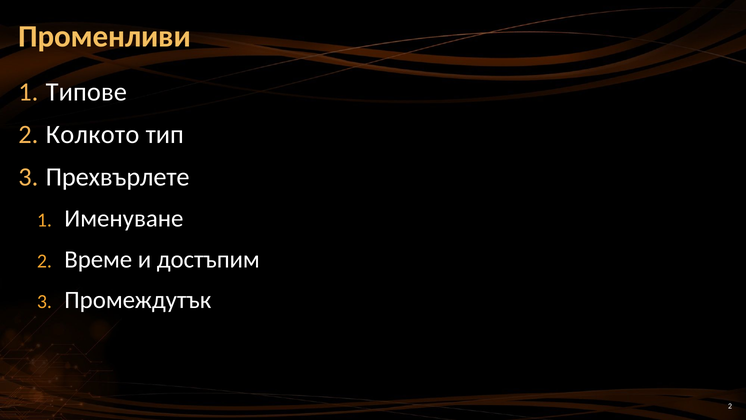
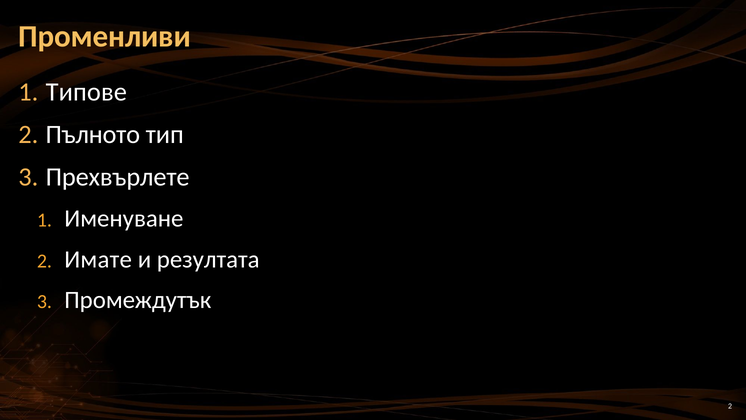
Колкото: Колкото -> Пълното
Време: Време -> Имате
достъпим: достъпим -> резултата
